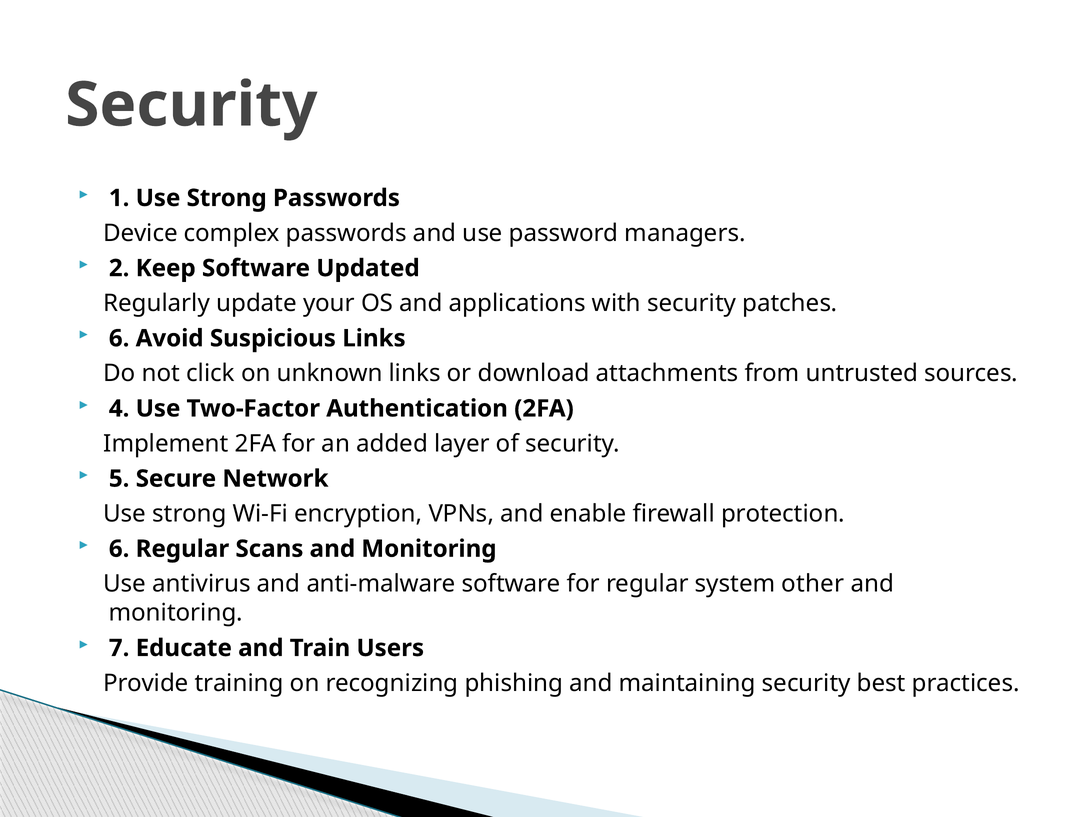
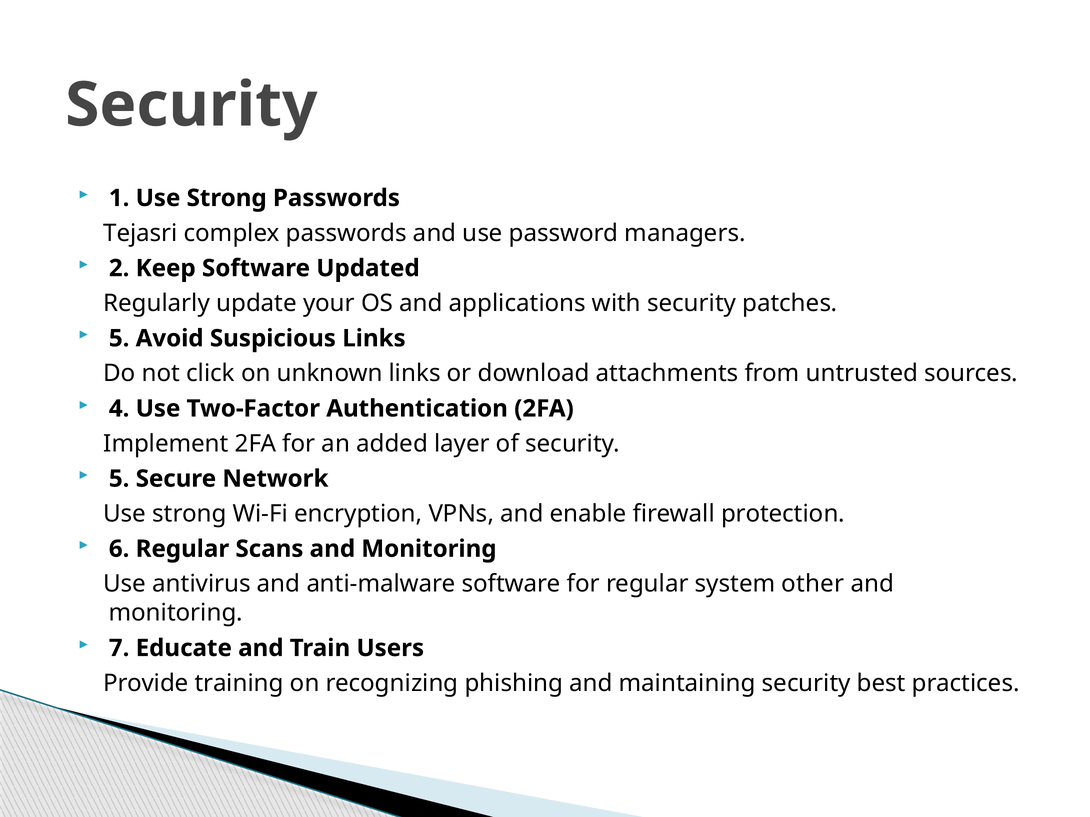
Device: Device -> Tejasri
6 at (119, 339): 6 -> 5
